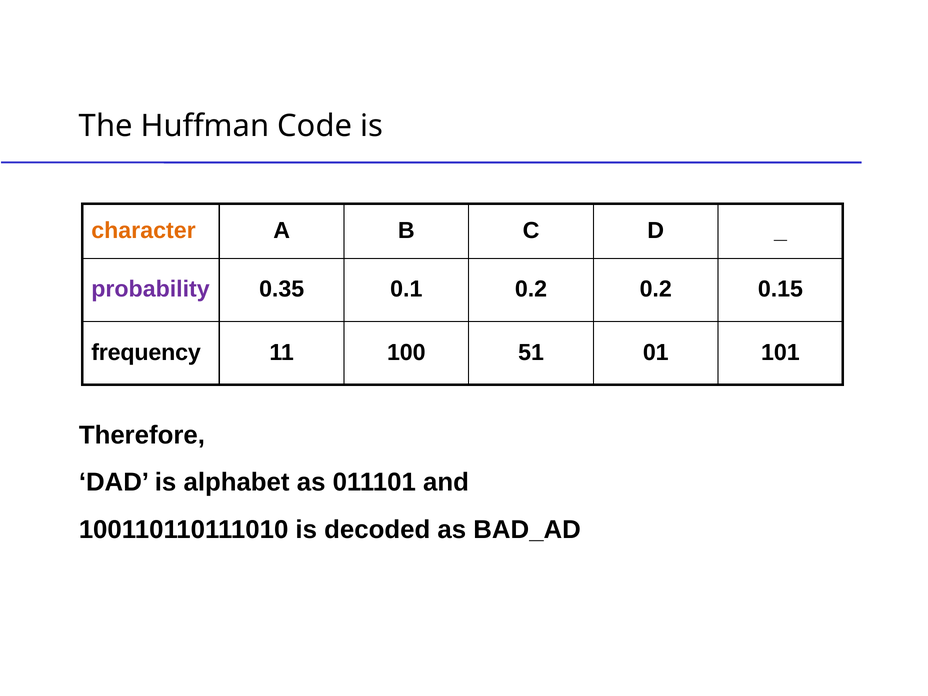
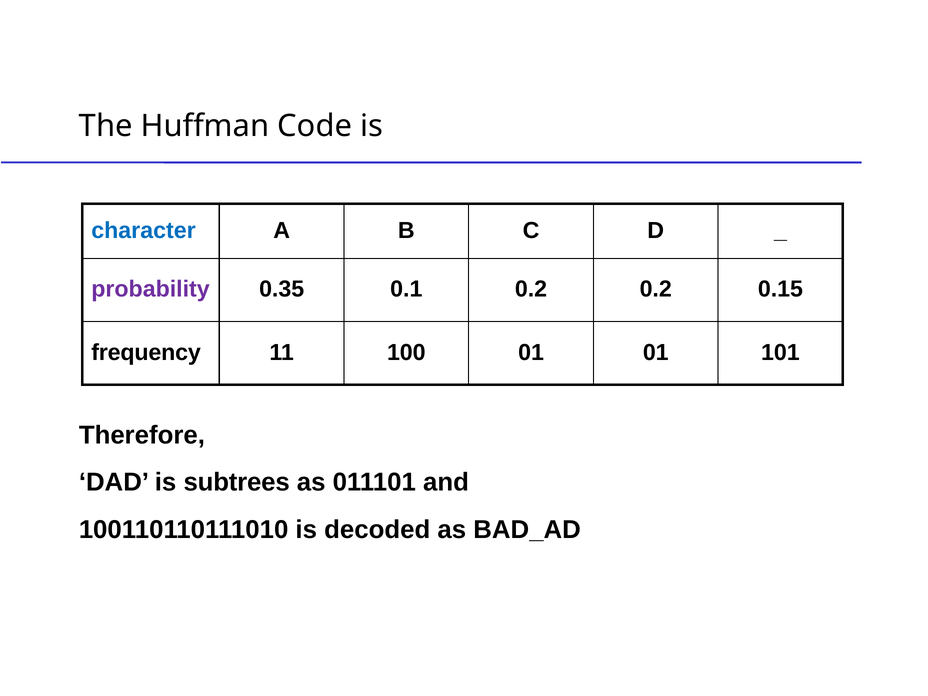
character colour: orange -> blue
100 51: 51 -> 01
alphabet: alphabet -> subtrees
